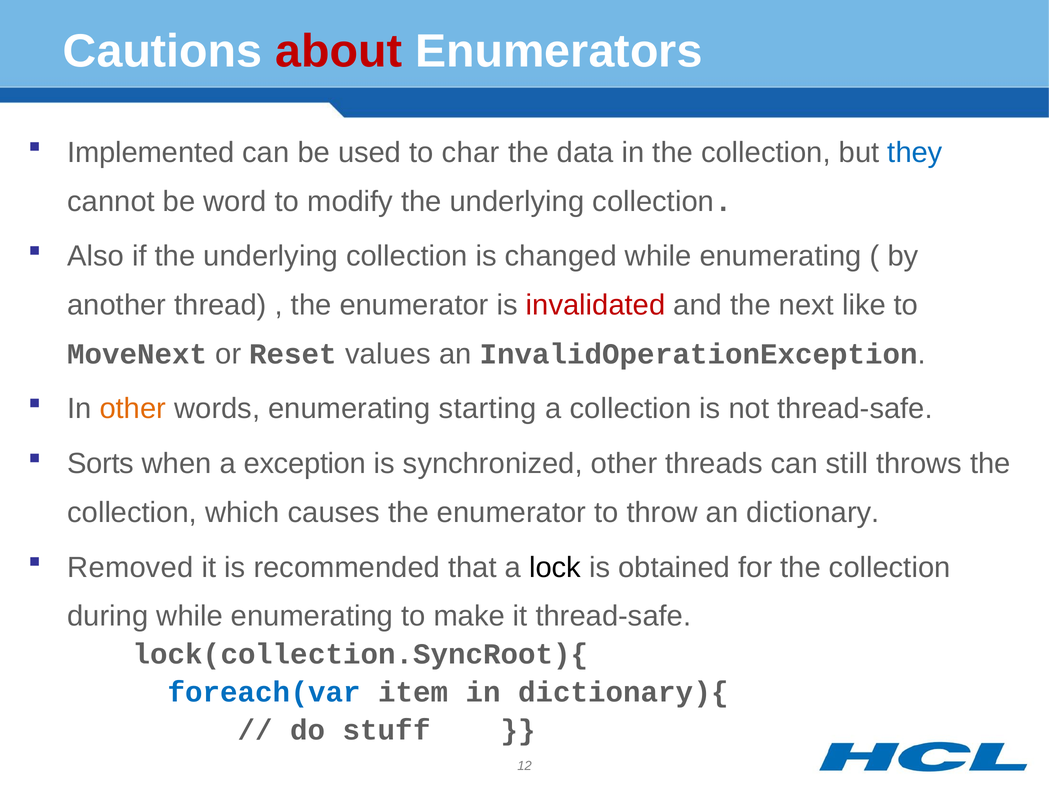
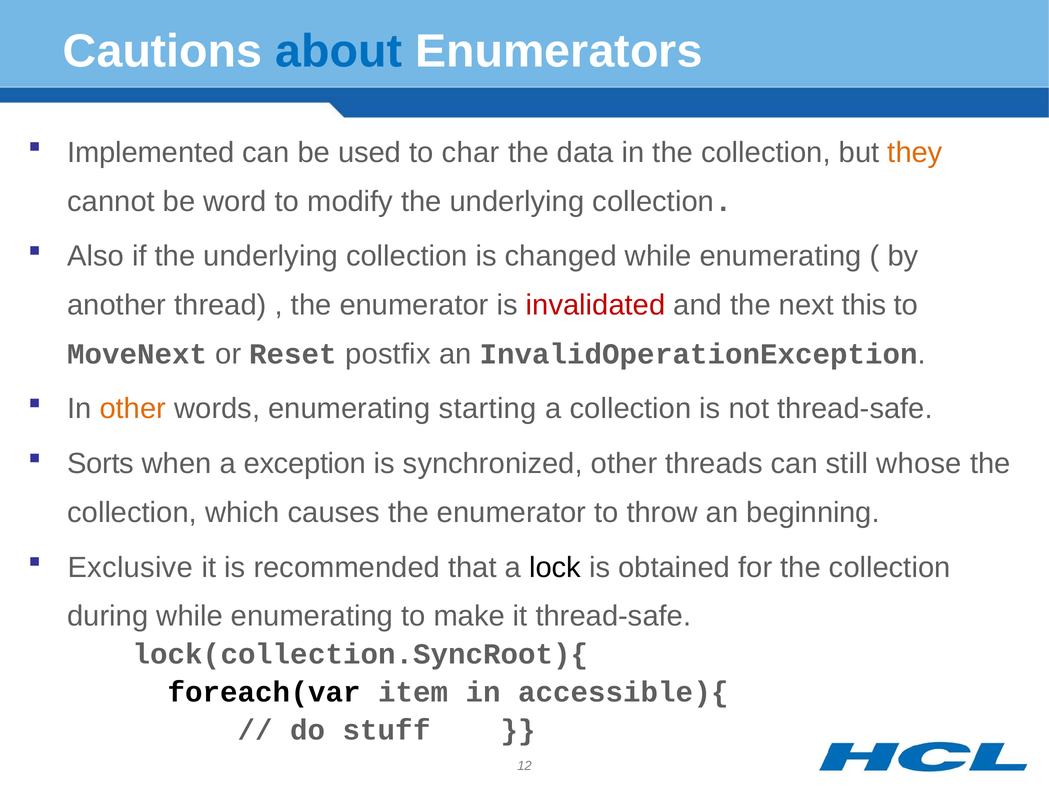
about colour: red -> blue
they colour: blue -> orange
like: like -> this
values: values -> postfix
throws: throws -> whose
dictionary: dictionary -> beginning
Removed: Removed -> Exclusive
foreach(var colour: blue -> black
dictionary){: dictionary){ -> accessible){
